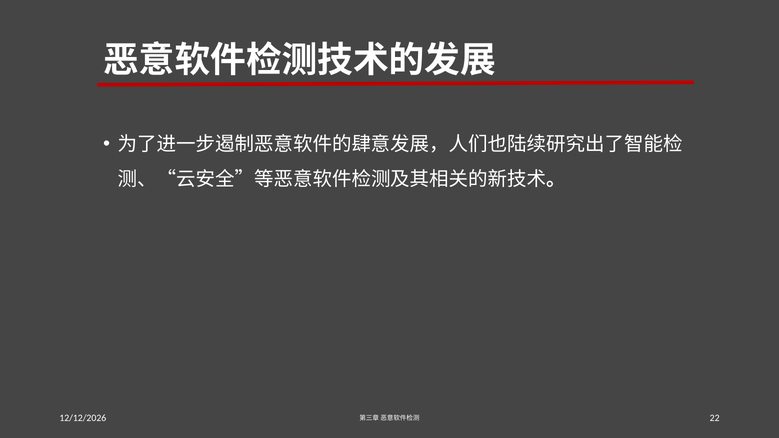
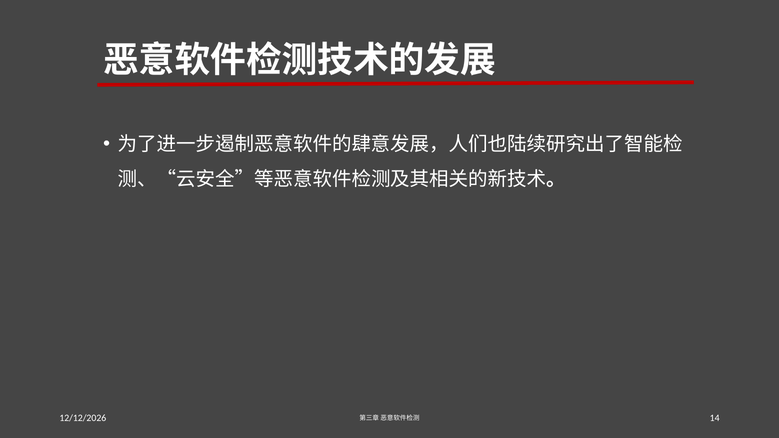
22: 22 -> 14
